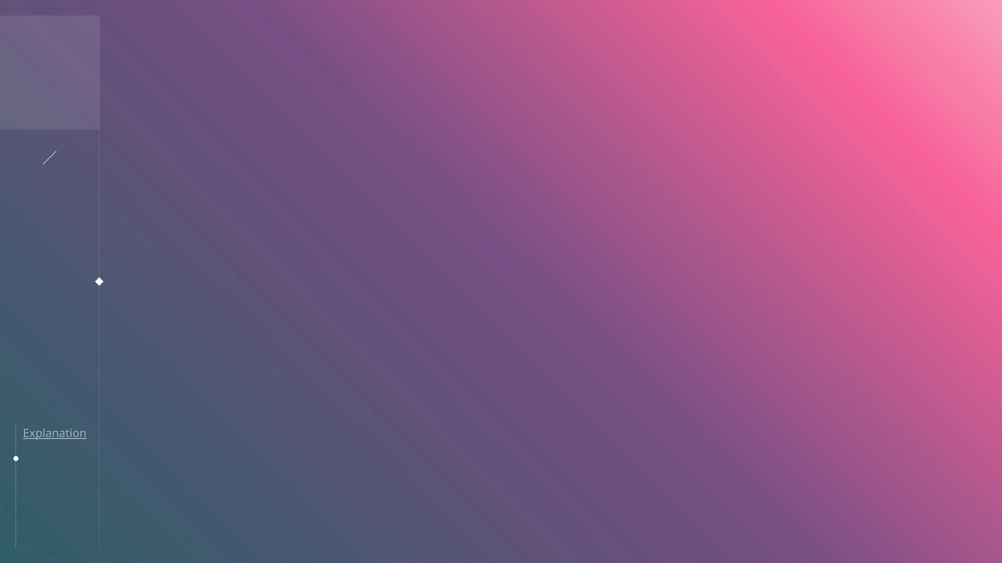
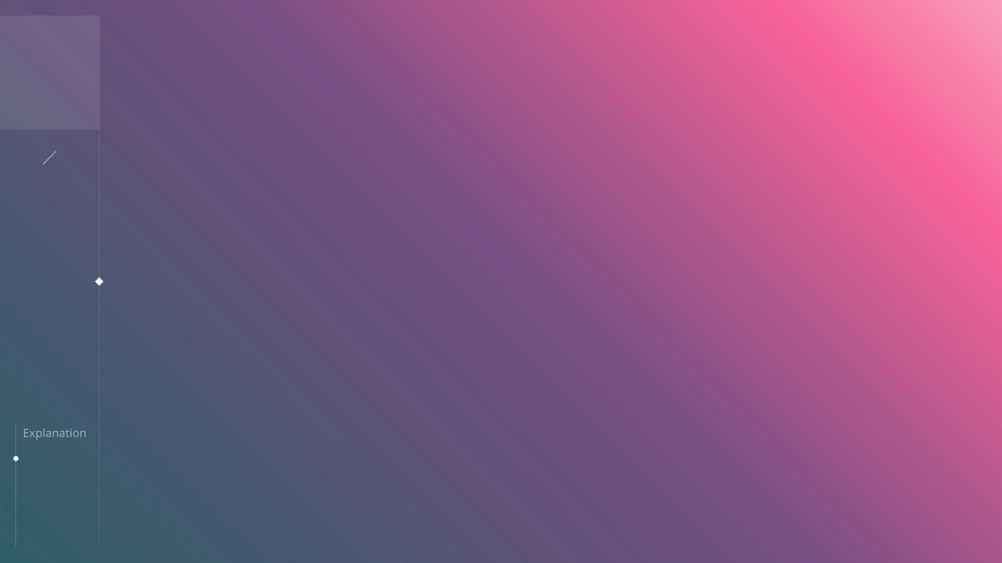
Explanation underline: present -> none
